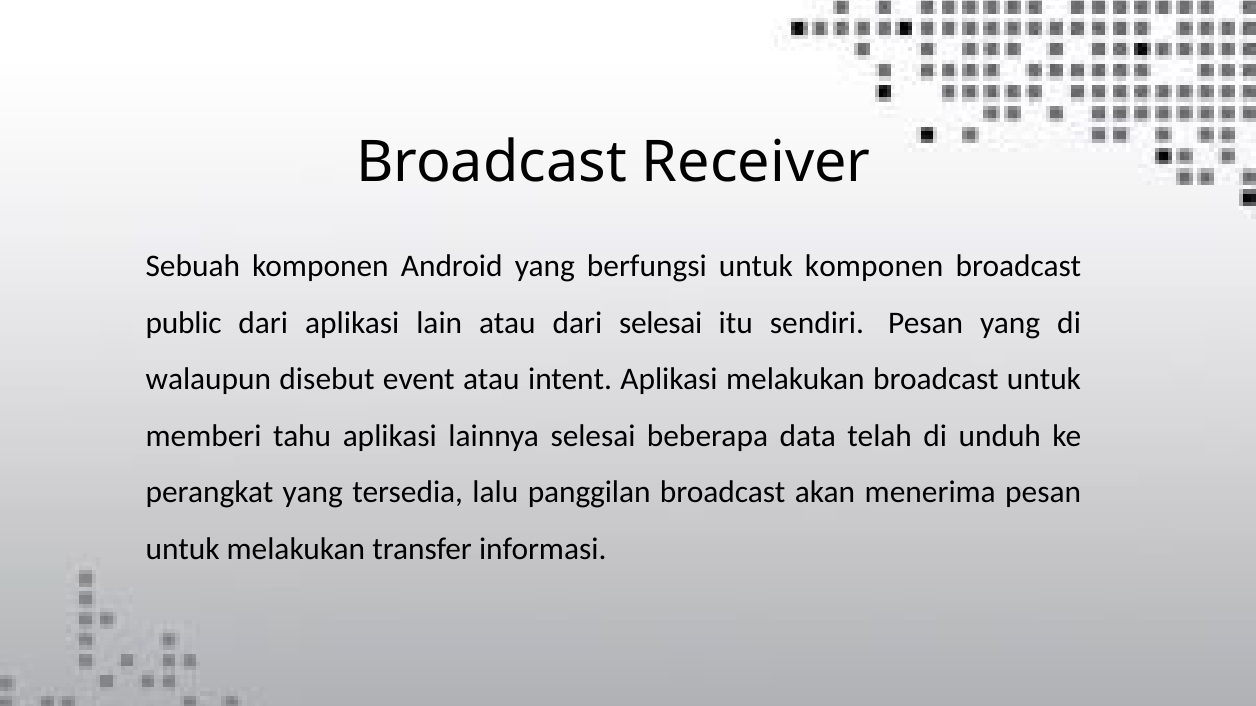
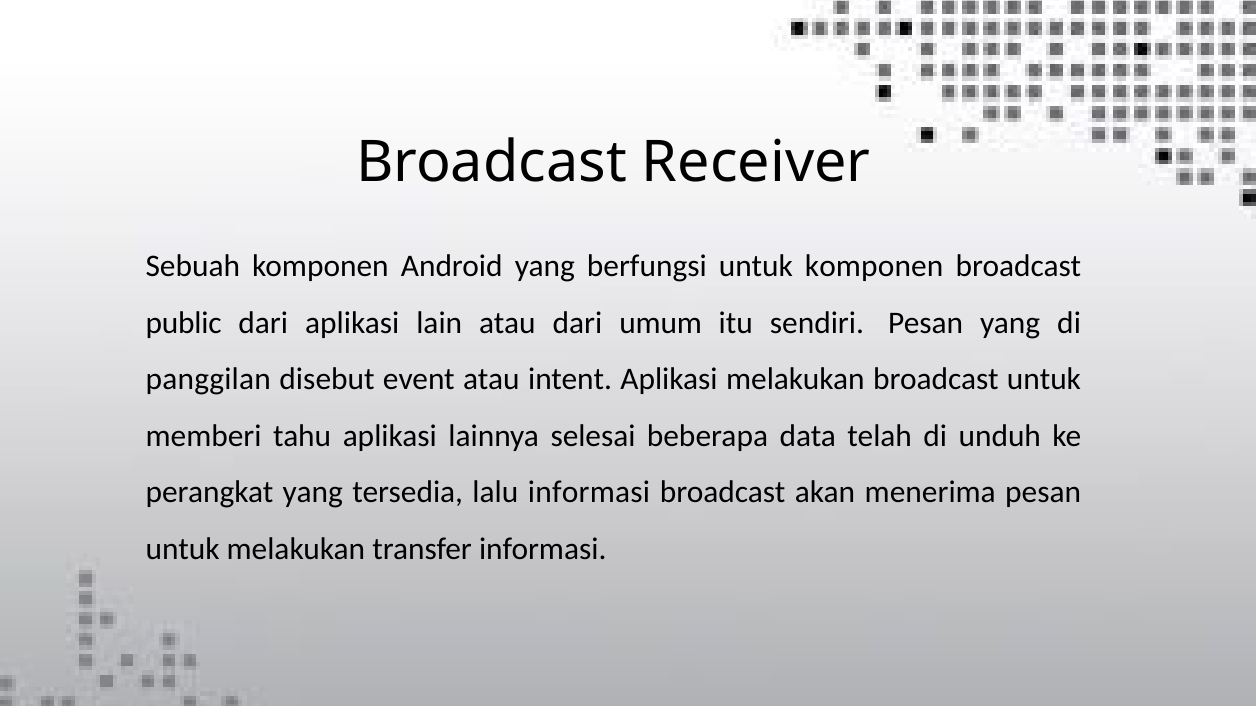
dari selesai: selesai -> umum
walaupun: walaupun -> panggilan
lalu panggilan: panggilan -> informasi
